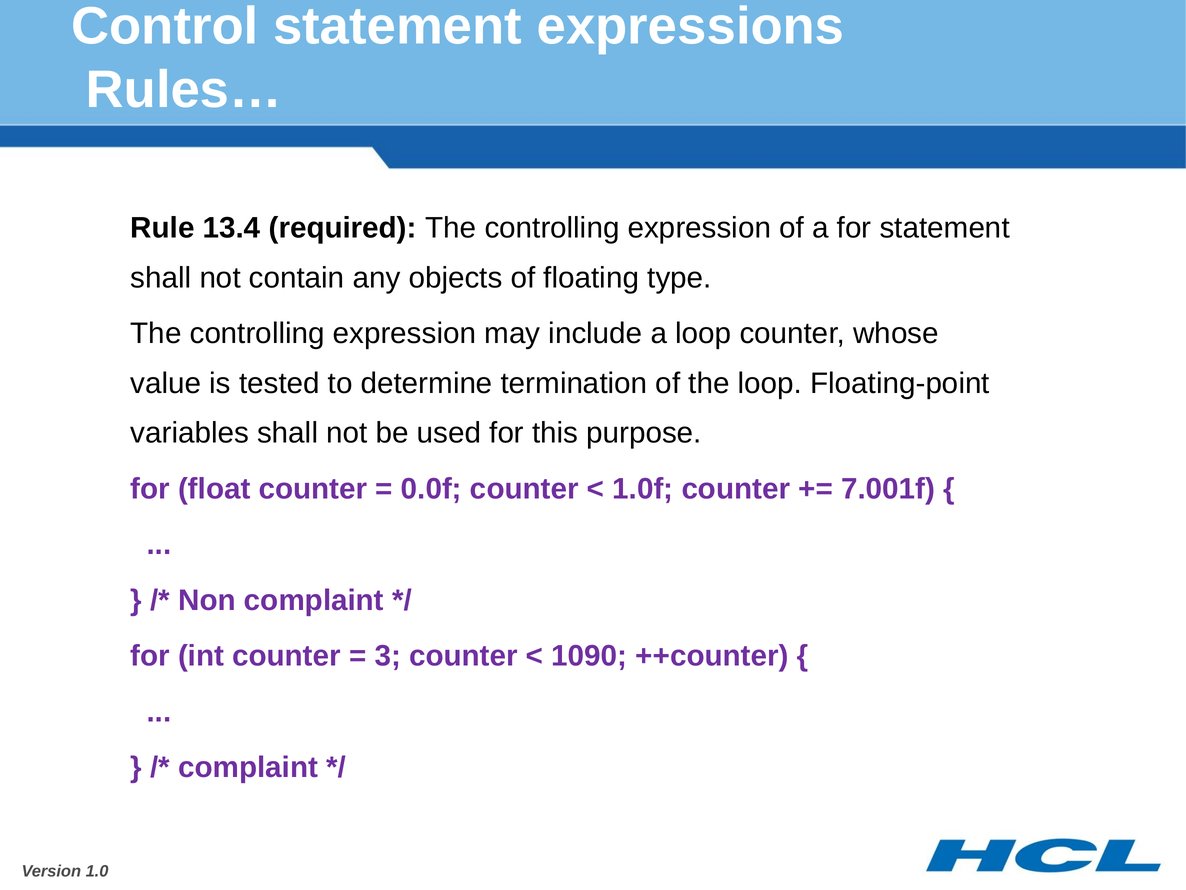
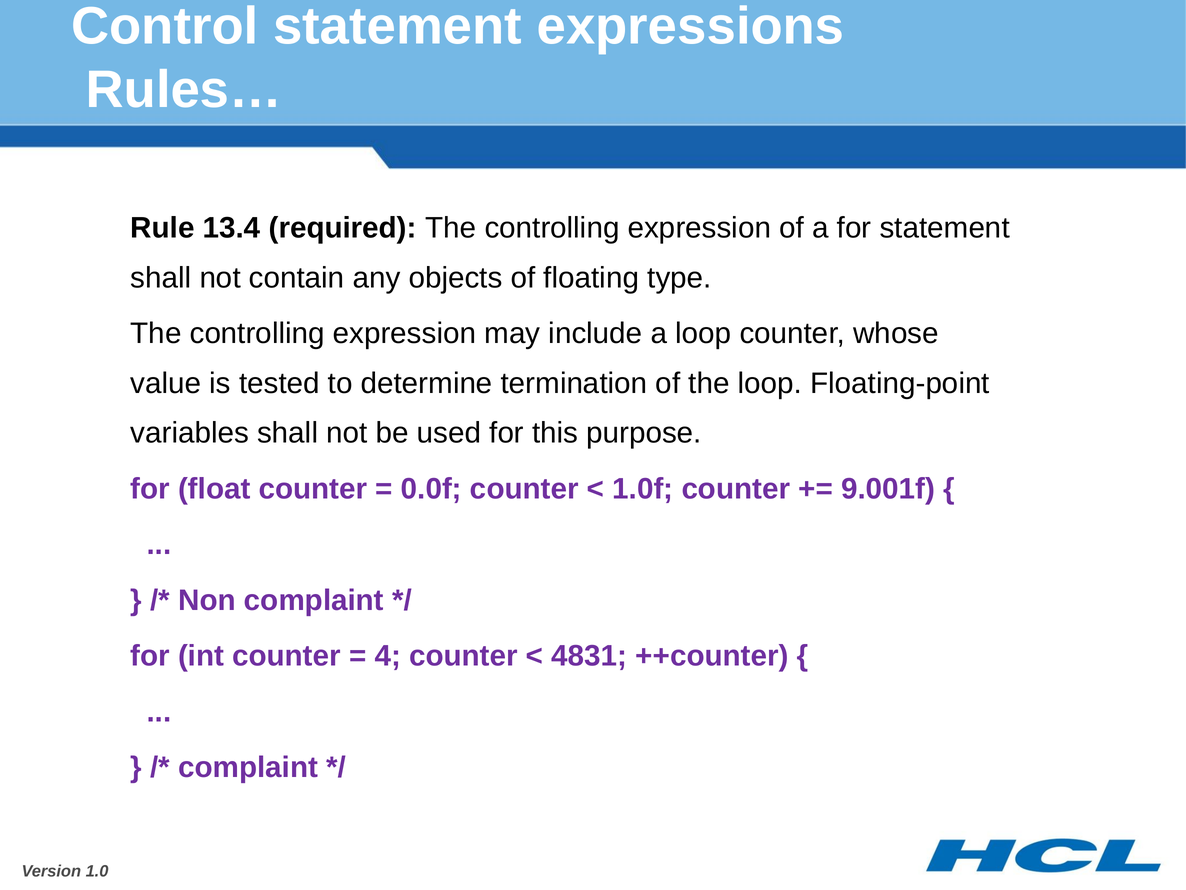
7.001f: 7.001f -> 9.001f
3: 3 -> 4
1090: 1090 -> 4831
